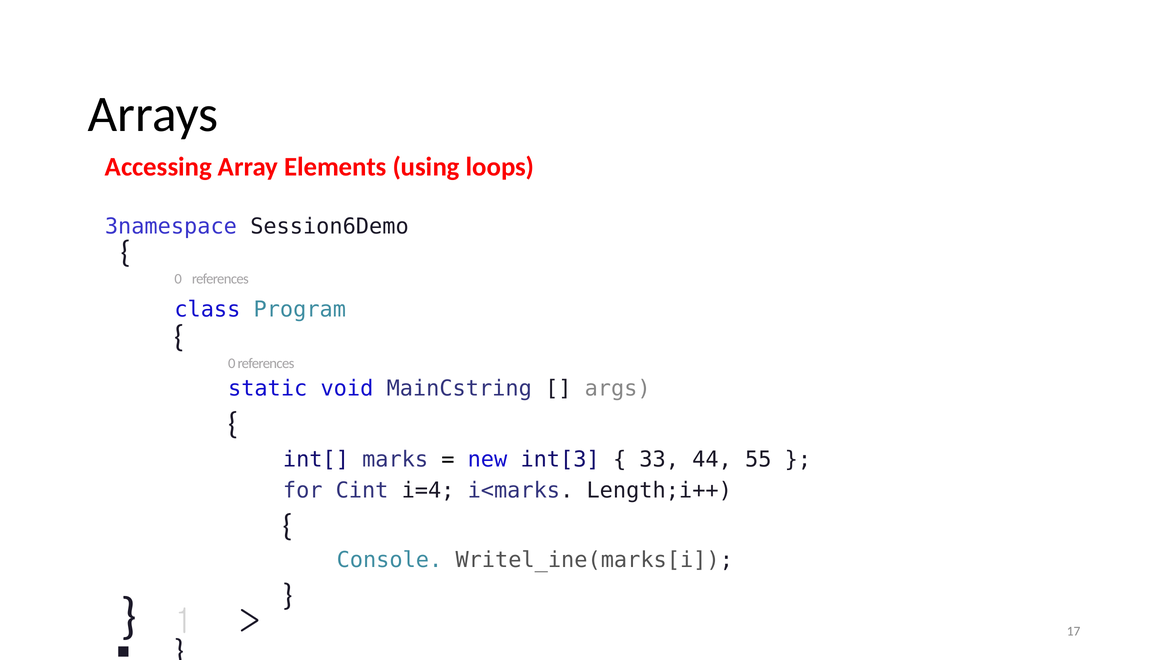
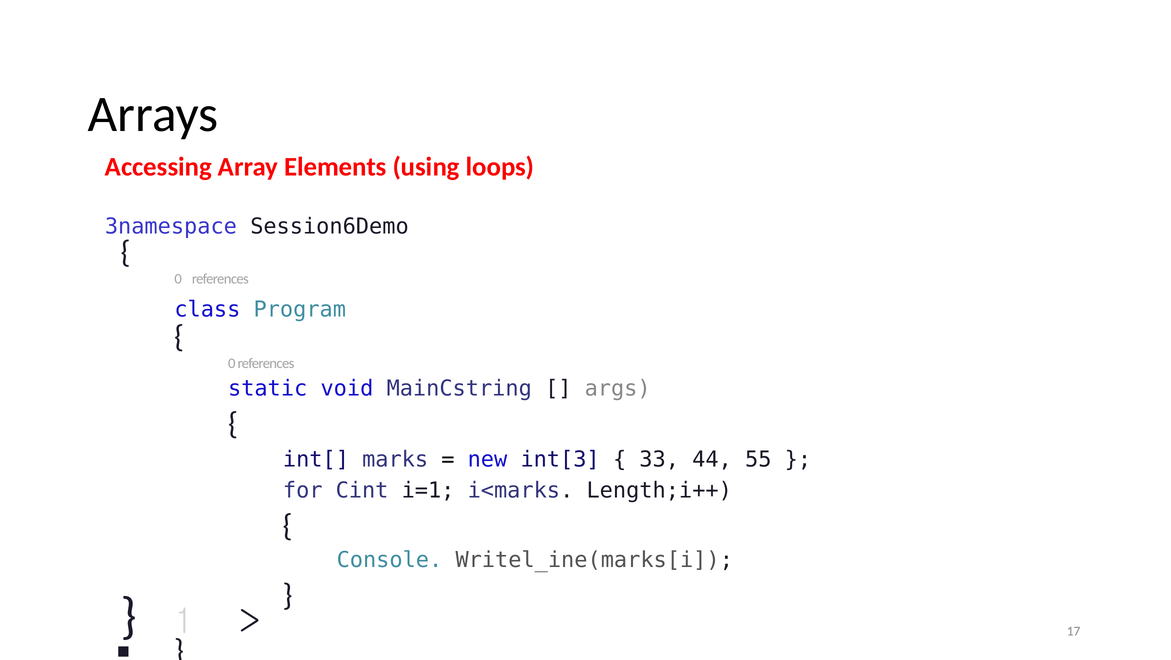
i=4: i=4 -> i=1
